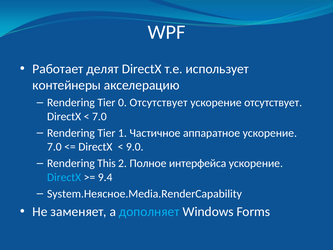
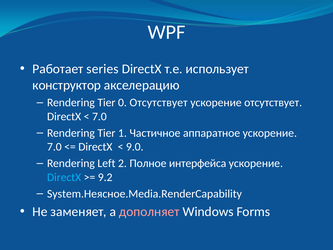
делят: делят -> series
контейнеры: контейнеры -> конструктор
This: This -> Left
9.4: 9.4 -> 9.2
дополняет colour: light blue -> pink
